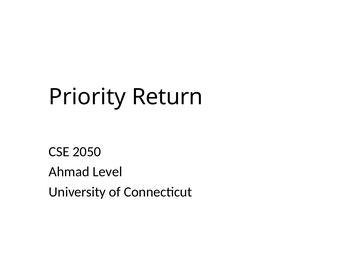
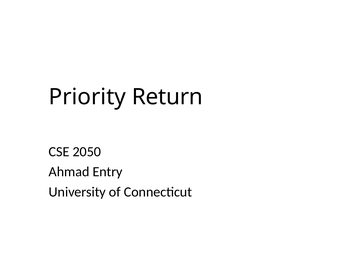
Level: Level -> Entry
